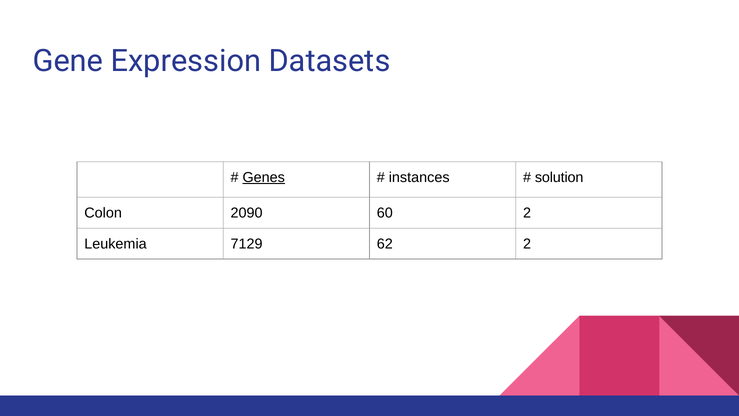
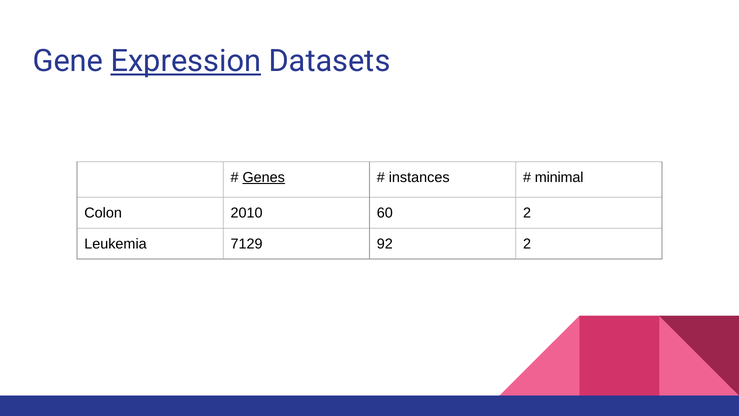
Expression underline: none -> present
solution: solution -> minimal
2090: 2090 -> 2010
62: 62 -> 92
